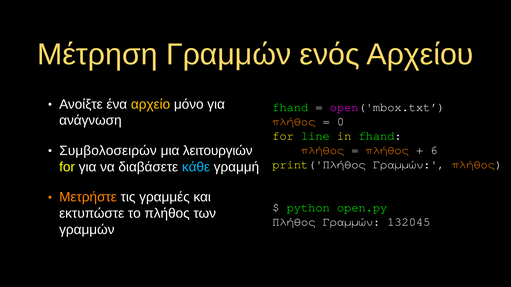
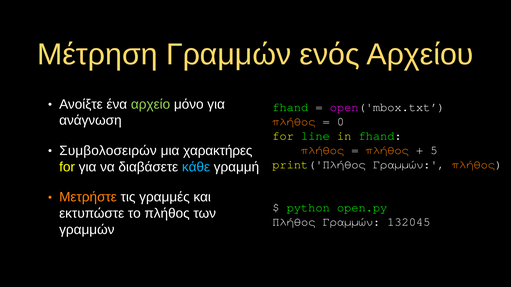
αρχείο colour: yellow -> light green
6: 6 -> 5
λειτουργιών: λειτουργιών -> χαρακτήρες
